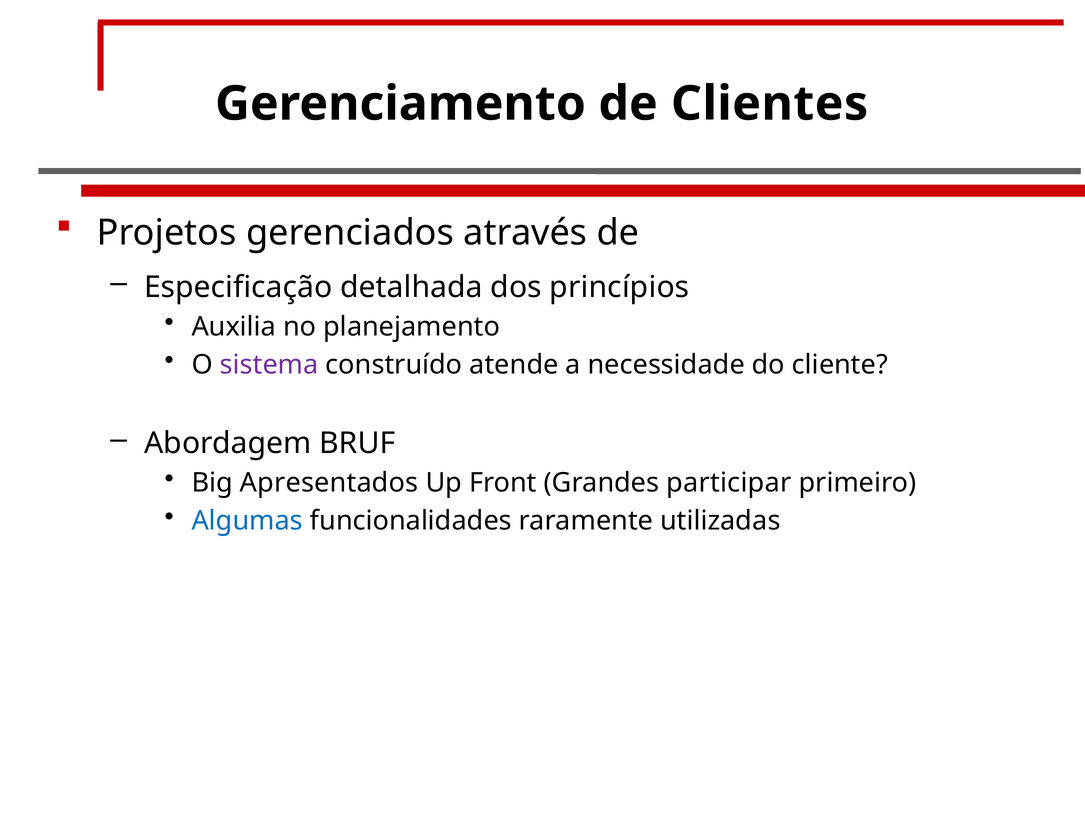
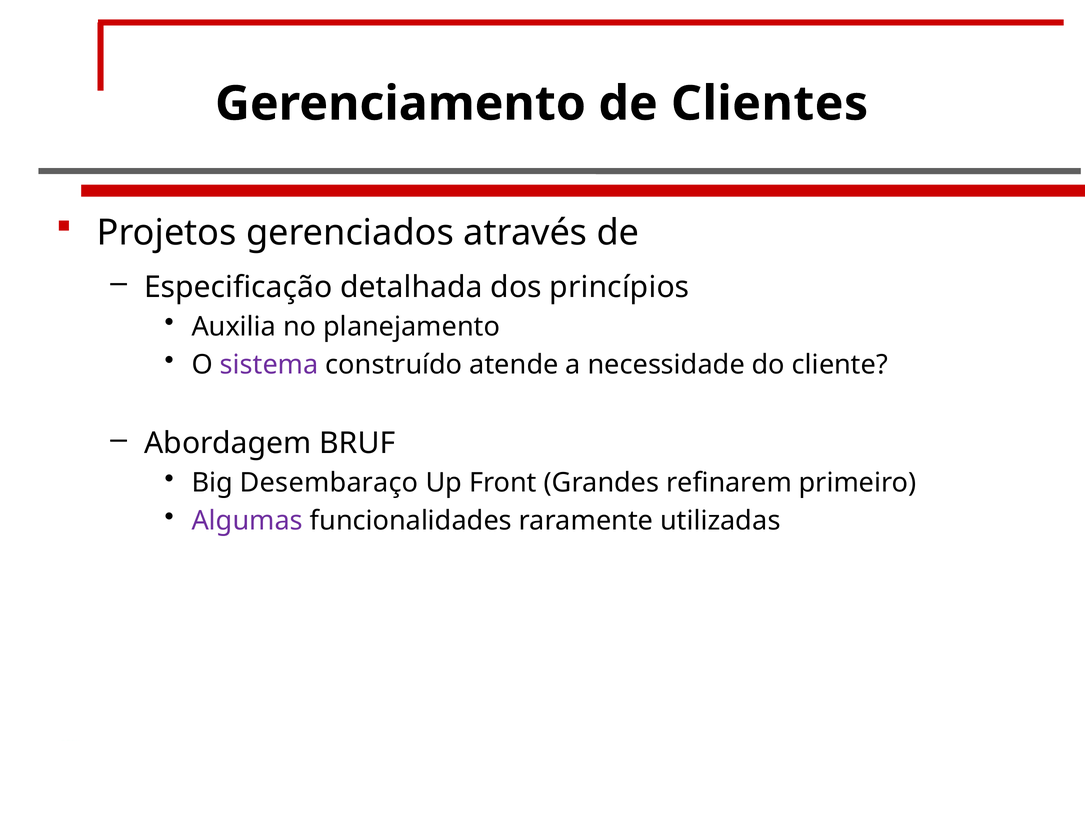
Apresentados: Apresentados -> Desembaraço
participar: participar -> refinarem
Algumas colour: blue -> purple
